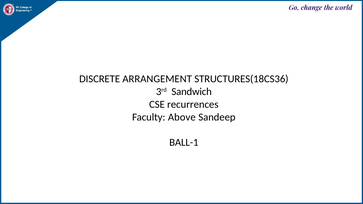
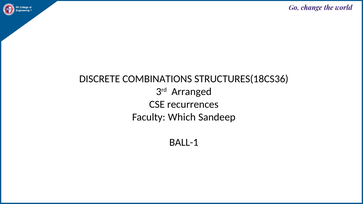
ARRANGEMENT: ARRANGEMENT -> COMBINATIONS
Sandwich: Sandwich -> Arranged
Above: Above -> Which
